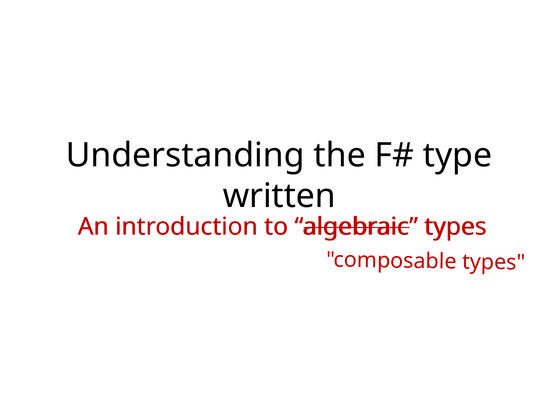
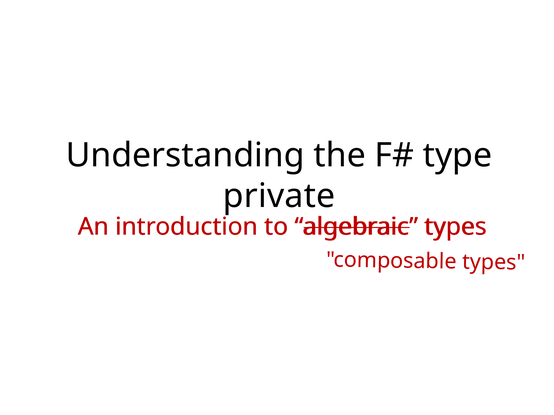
written: written -> private
